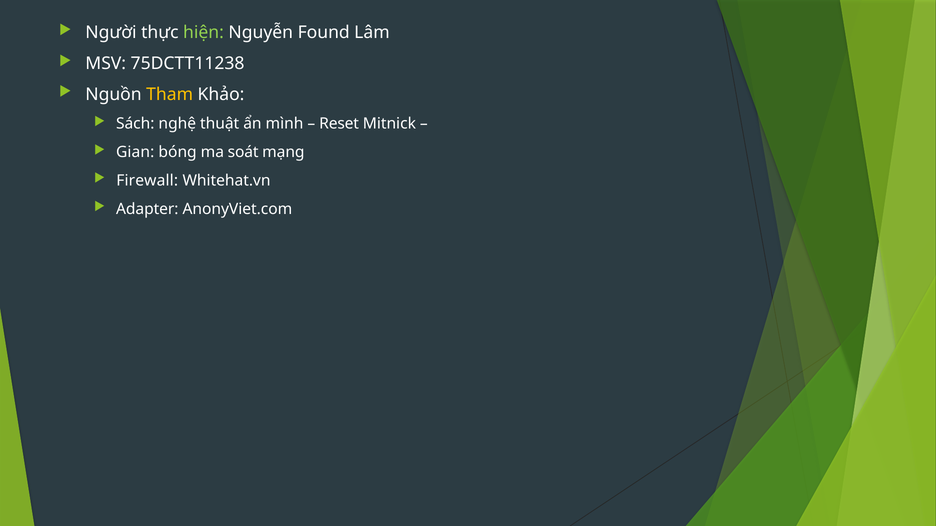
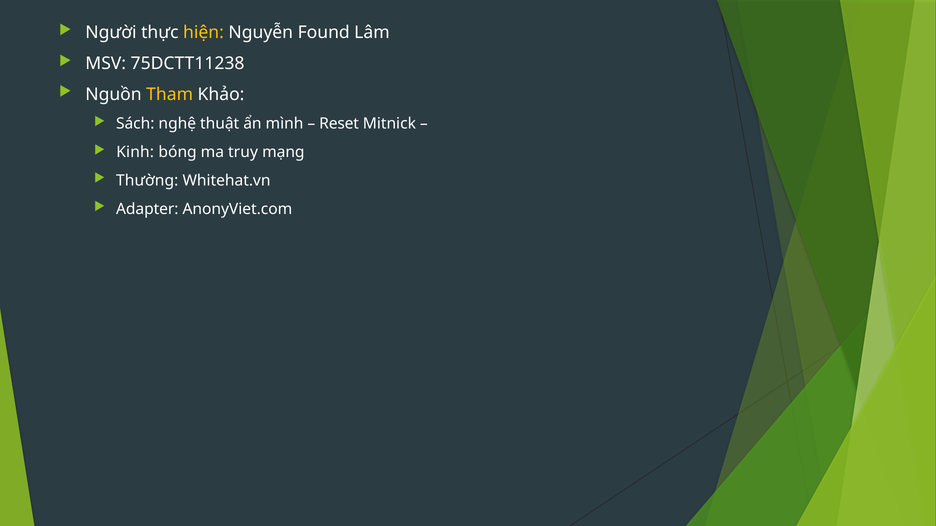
hiện colour: light green -> yellow
Gian: Gian -> Kinh
soát: soát -> truy
Firewall: Firewall -> Thường
